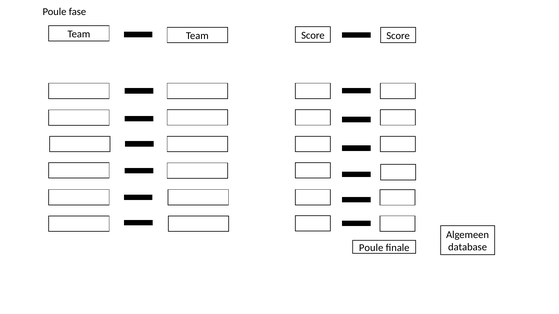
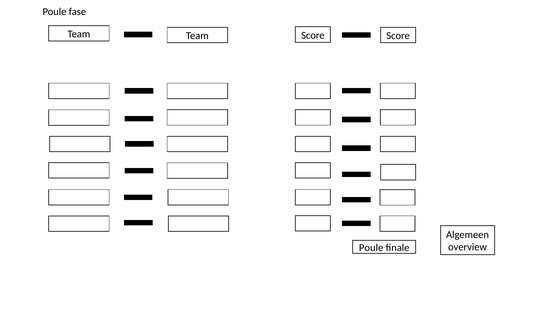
database: database -> overview
